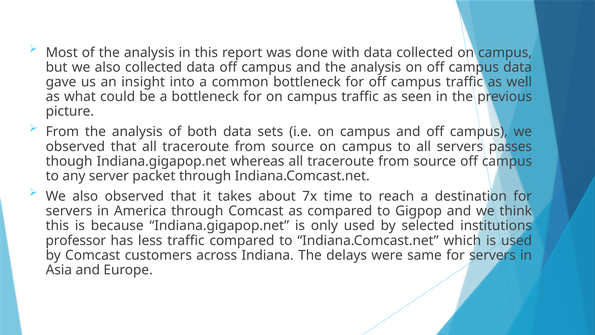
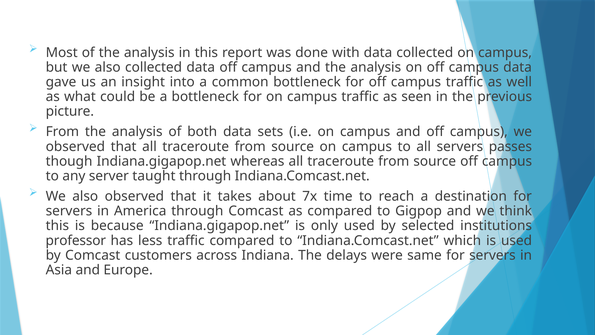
packet: packet -> taught
